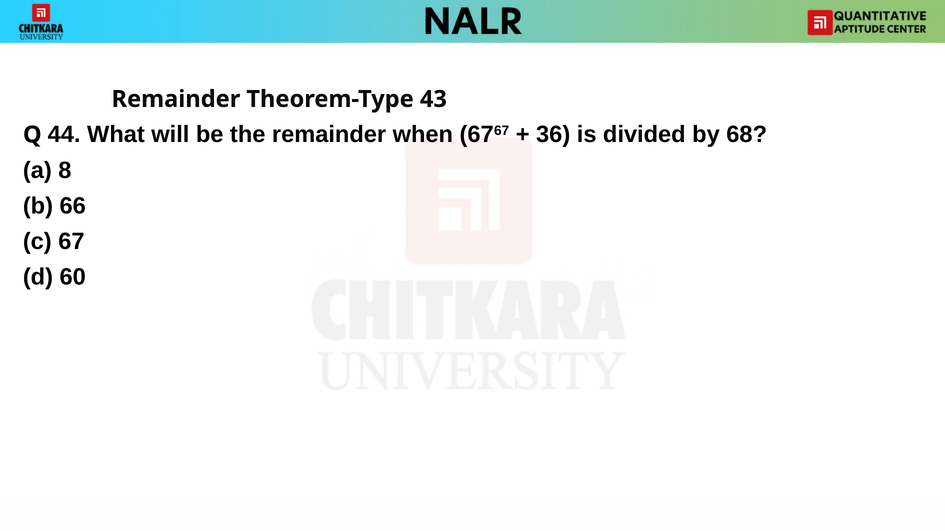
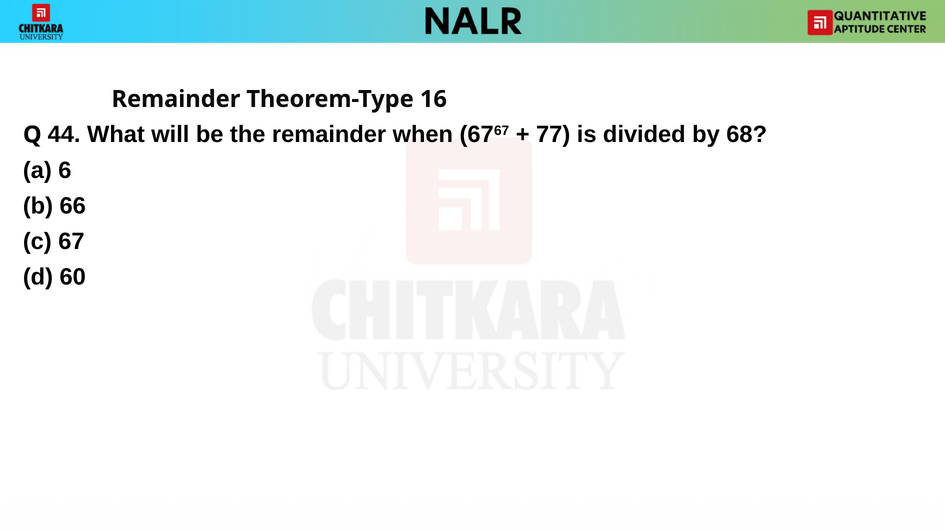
43: 43 -> 16
36: 36 -> 77
8: 8 -> 6
